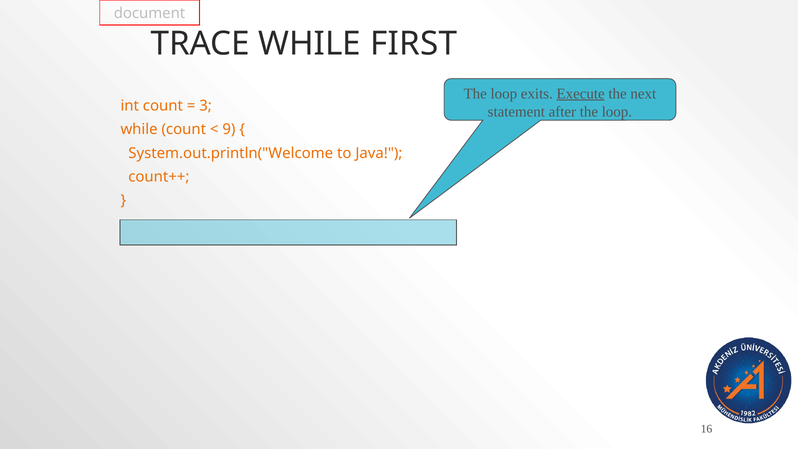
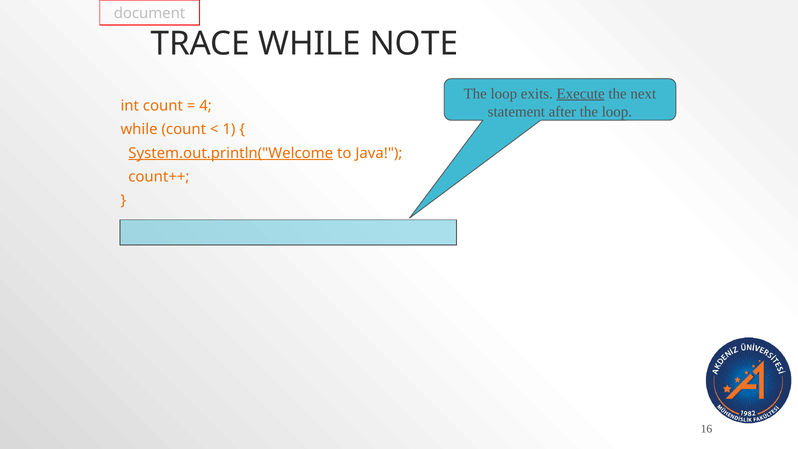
FIRST: FIRST -> NOTE
3: 3 -> 4
9: 9 -> 1
System.out.println("Welcome underline: none -> present
